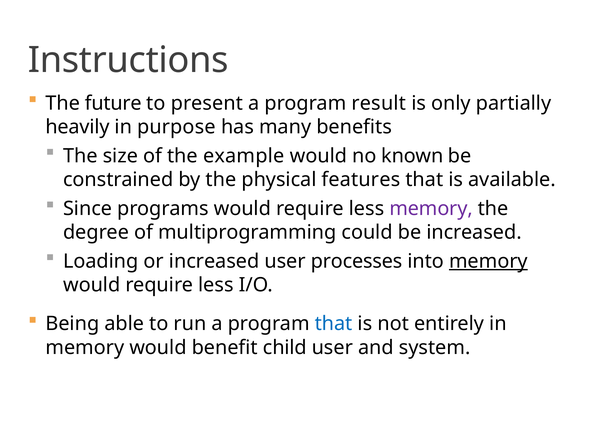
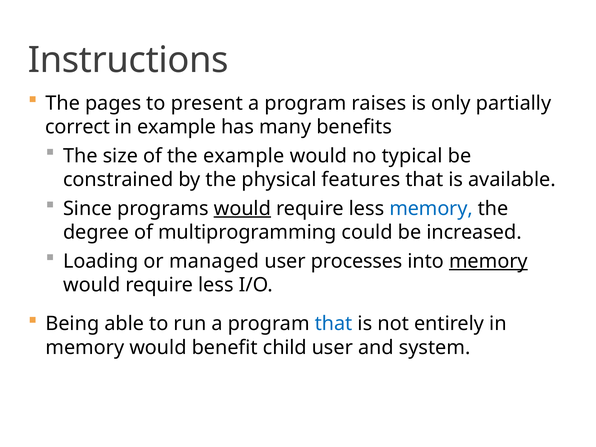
future: future -> pages
result: result -> raises
heavily: heavily -> correct
in purpose: purpose -> example
known: known -> typical
would at (242, 208) underline: none -> present
memory at (431, 208) colour: purple -> blue
or increased: increased -> managed
